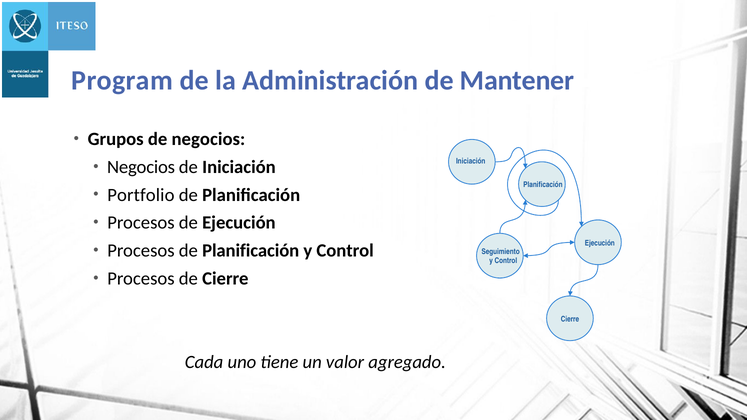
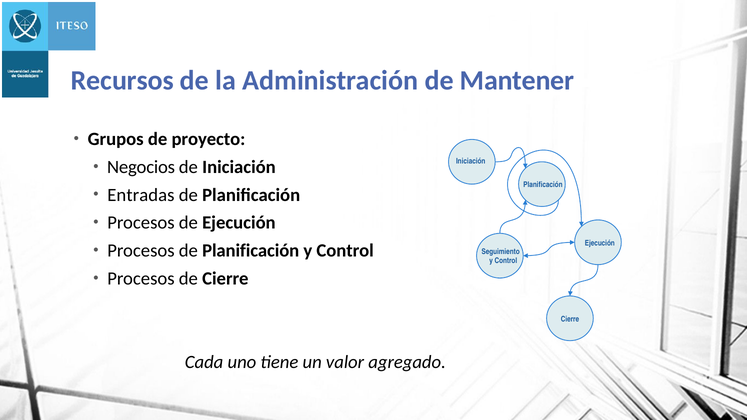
Program: Program -> Recursos
de negocios: negocios -> proyecto
Portfolio: Portfolio -> Entradas
